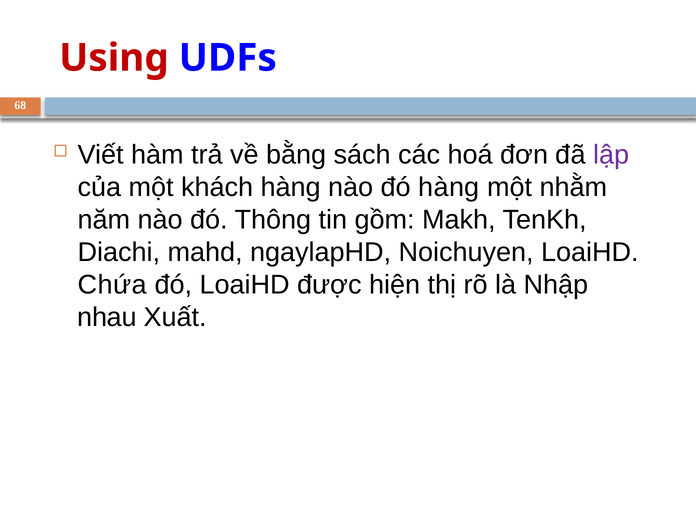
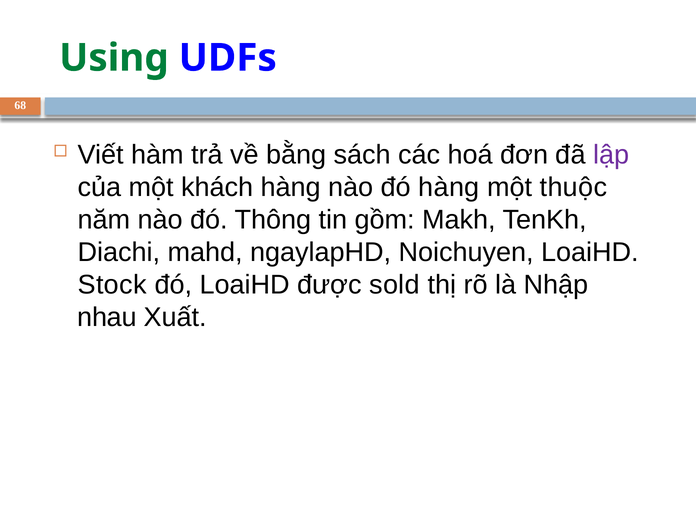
Using colour: red -> green
nhằm: nhằm -> thuộc
Chứa: Chứa -> Stock
hiện: hiện -> sold
